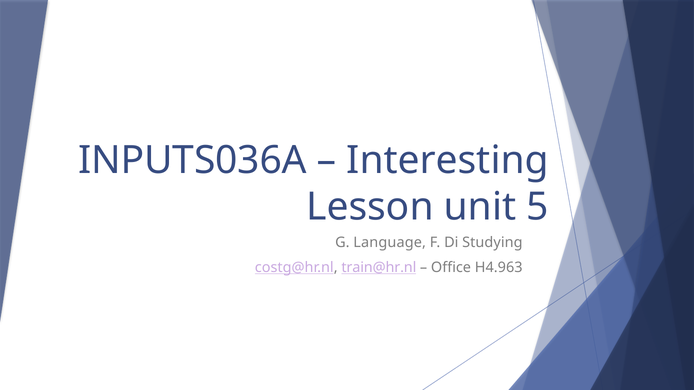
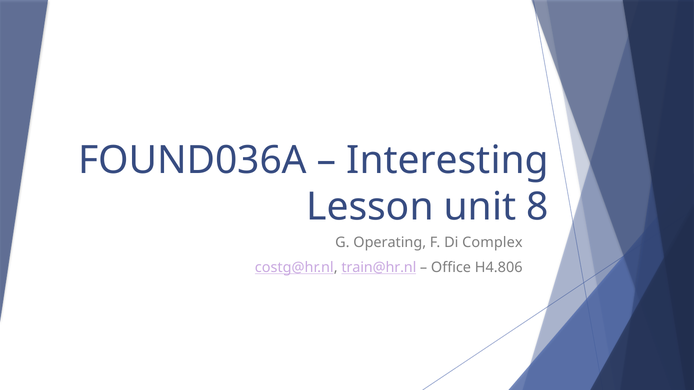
INPUTS036A: INPUTS036A -> FOUND036A
5: 5 -> 8
Language: Language -> Operating
Studying: Studying -> Complex
H4.963: H4.963 -> H4.806
